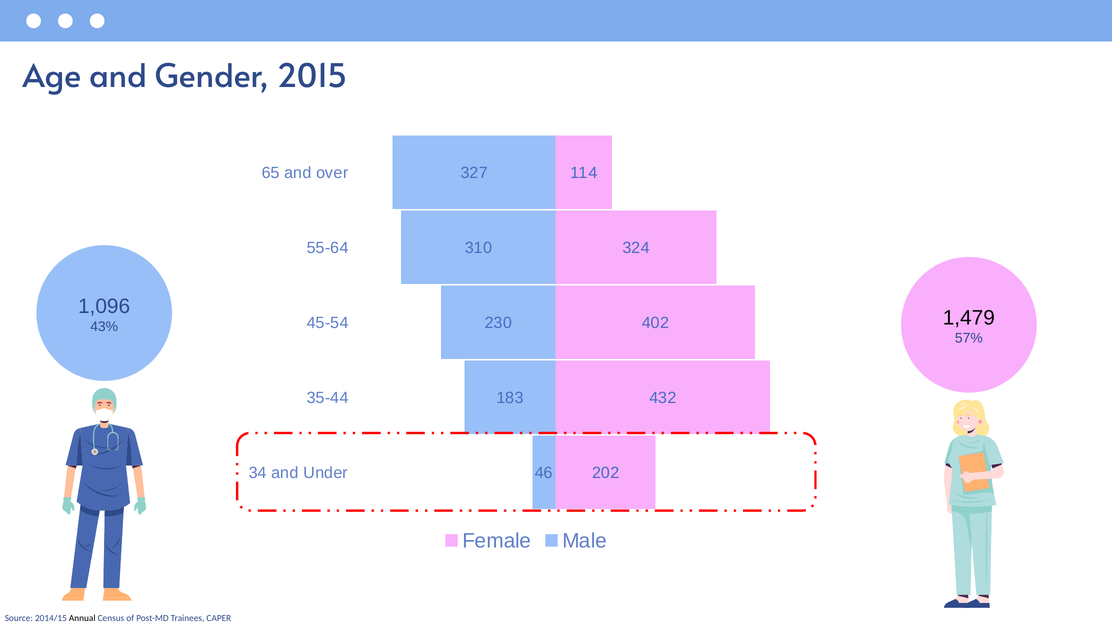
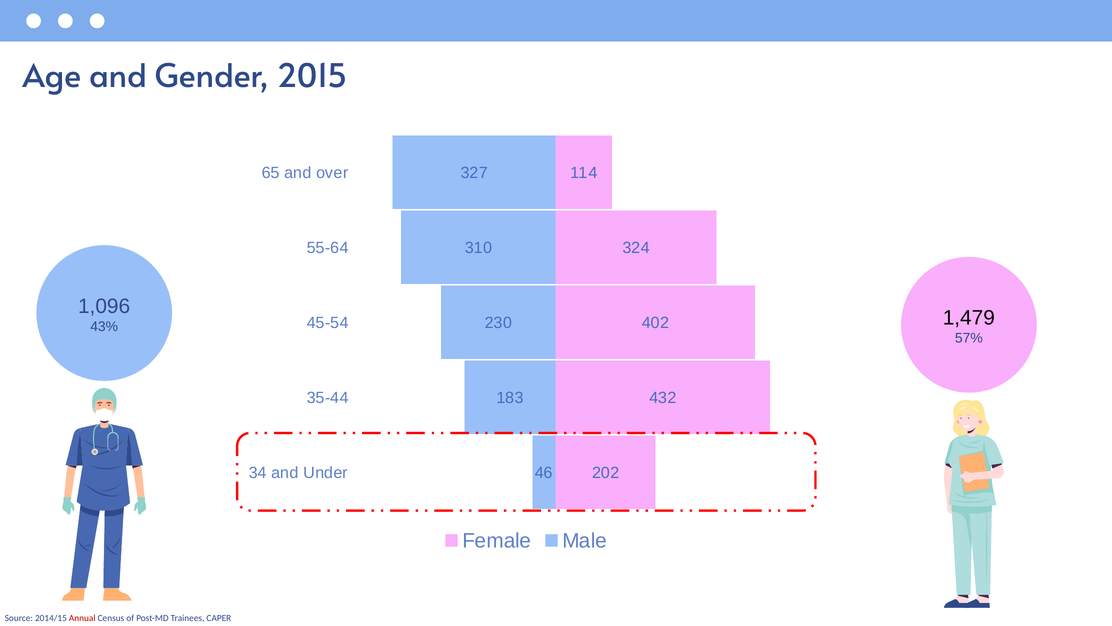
Annual colour: black -> red
